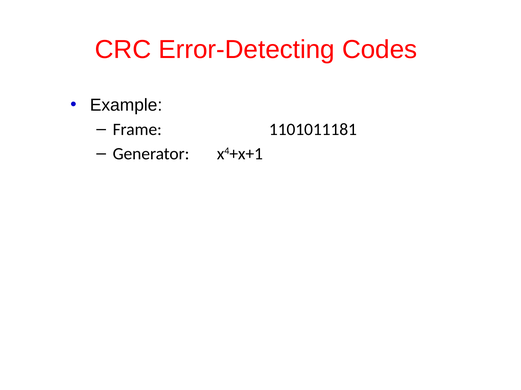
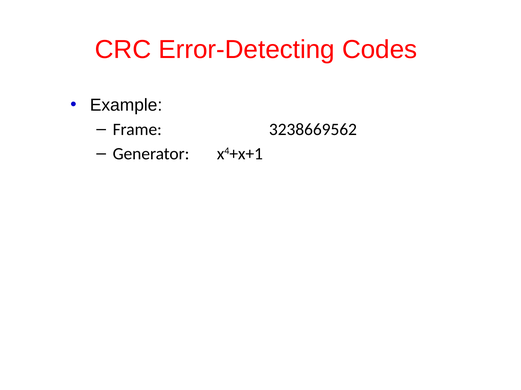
1101011181: 1101011181 -> 3238669562
